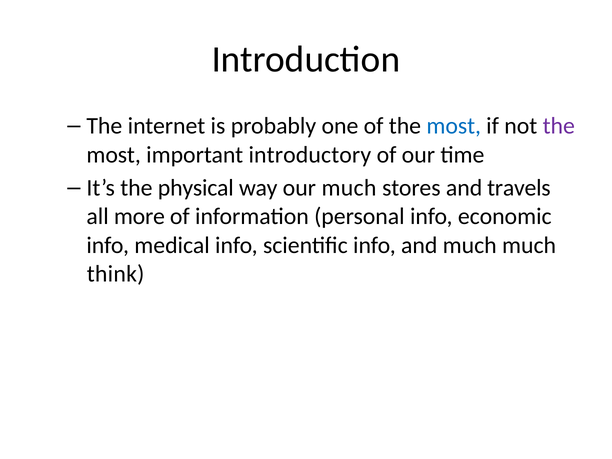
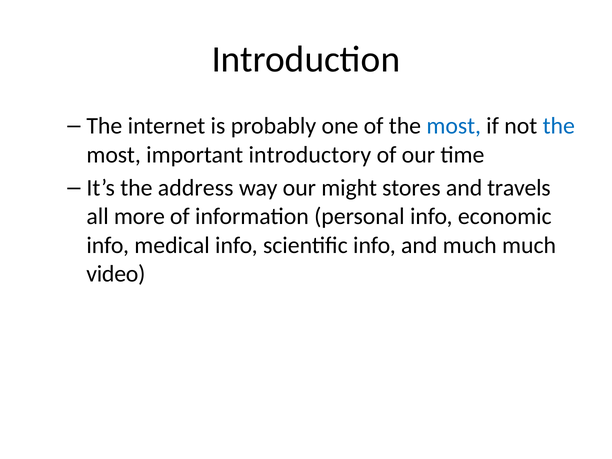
the at (559, 126) colour: purple -> blue
physical: physical -> address
our much: much -> might
think: think -> video
